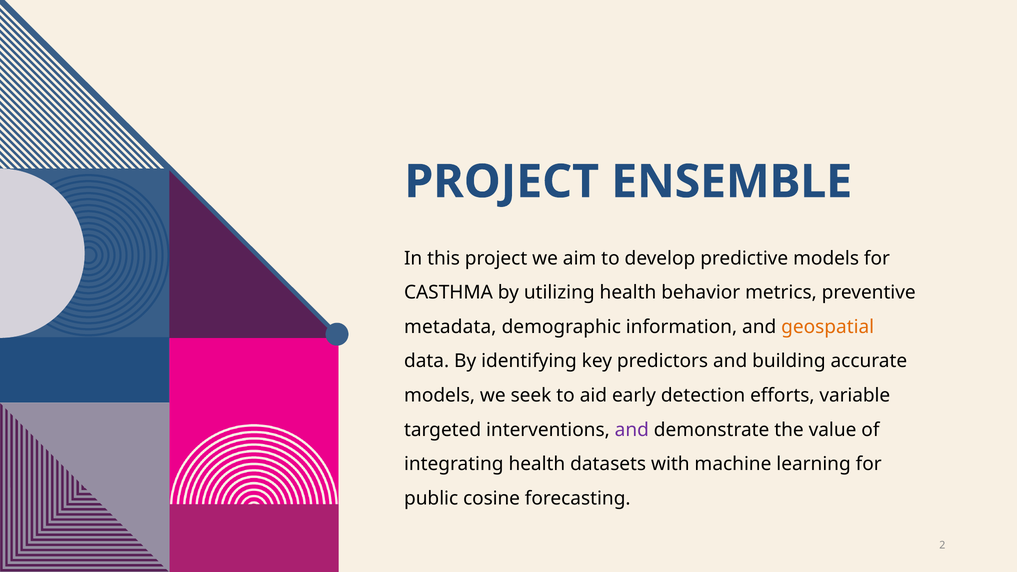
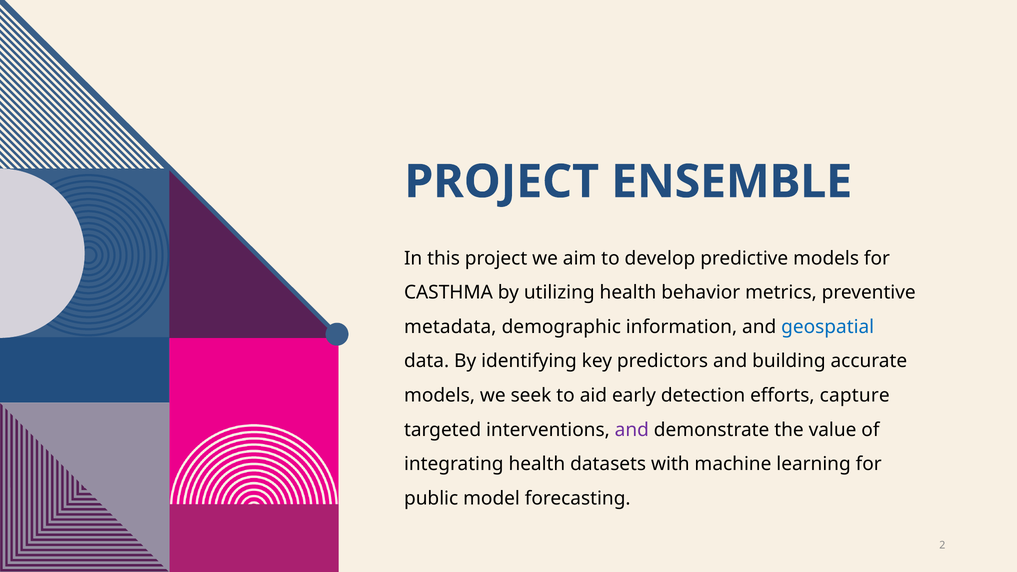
geospatial colour: orange -> blue
variable: variable -> capture
cosine: cosine -> model
